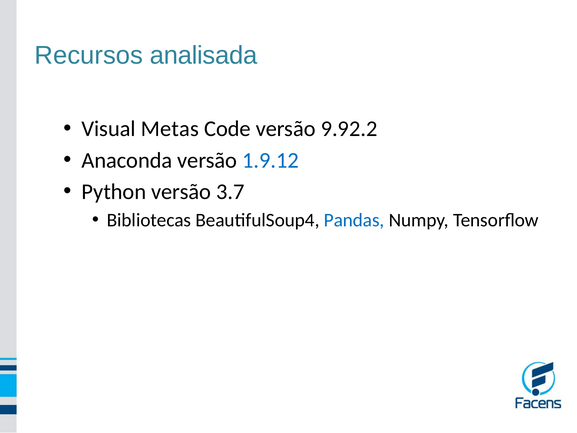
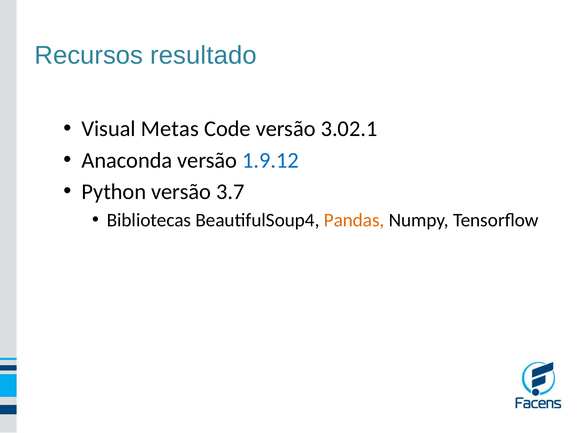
analisada: analisada -> resultado
9.92.2: 9.92.2 -> 3.02.1
Pandas colour: blue -> orange
